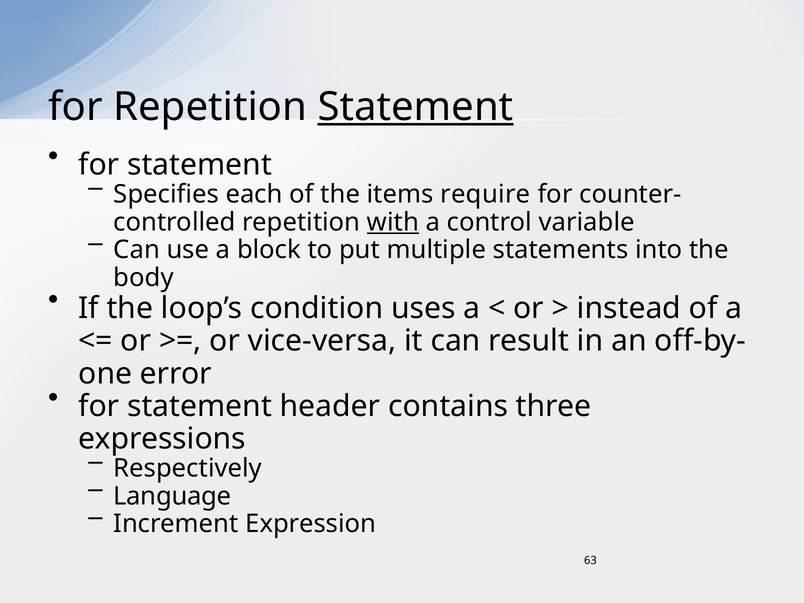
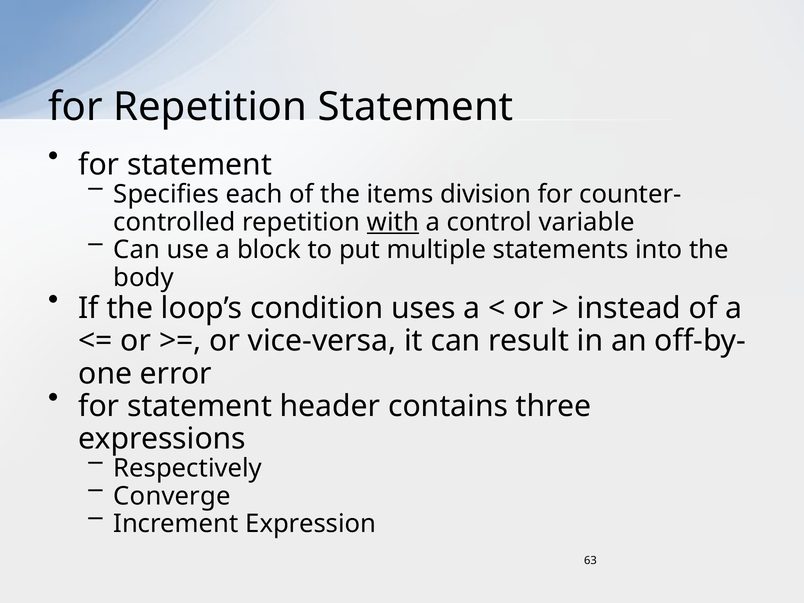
Statement at (416, 107) underline: present -> none
require: require -> division
Language: Language -> Converge
